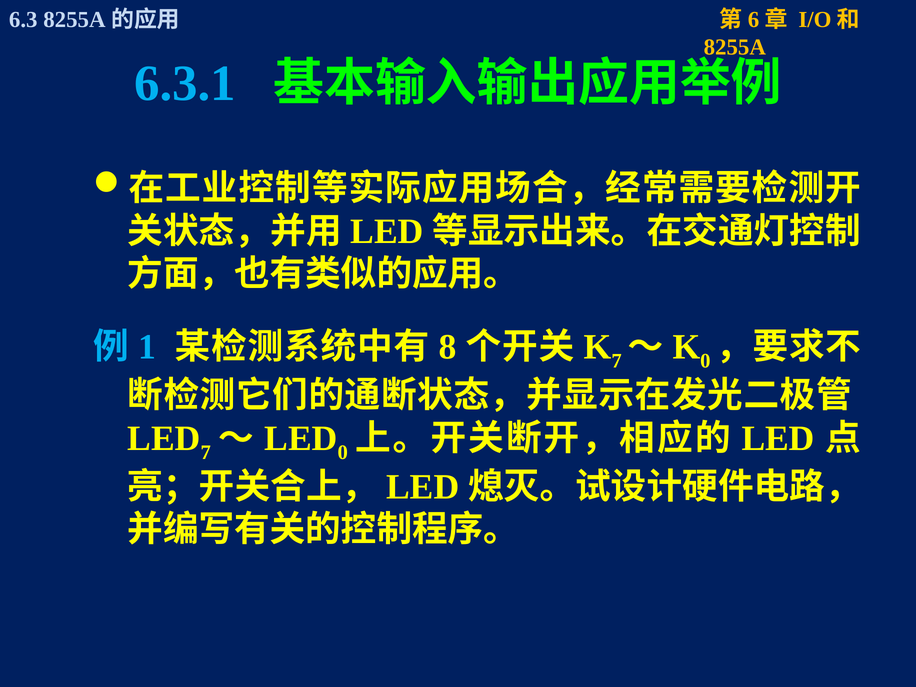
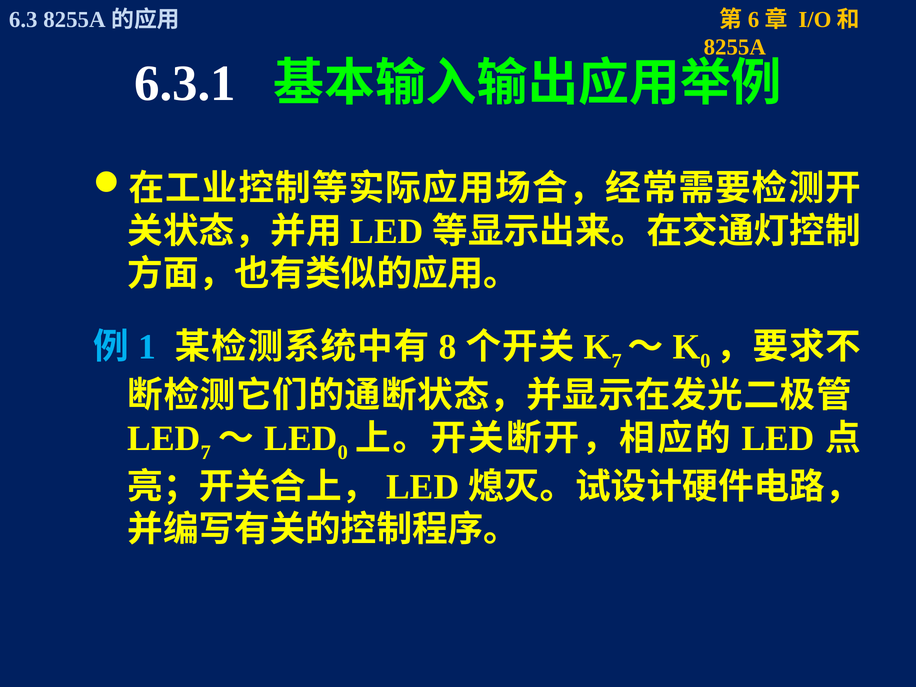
6.3.1 colour: light blue -> white
